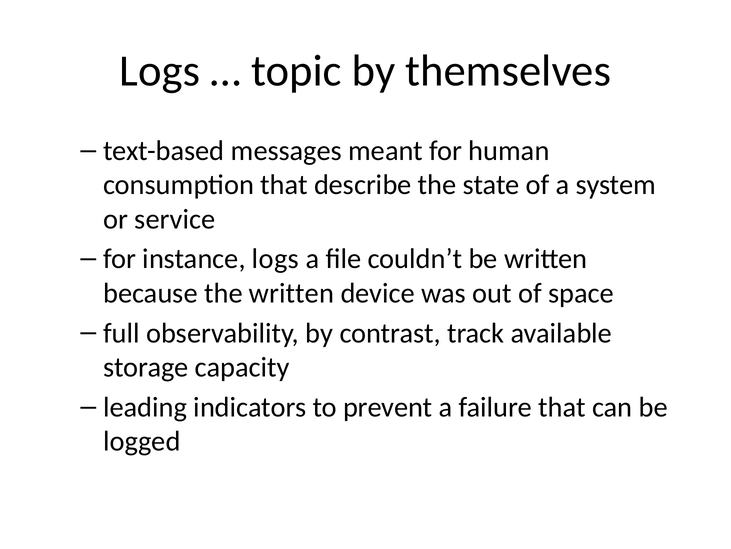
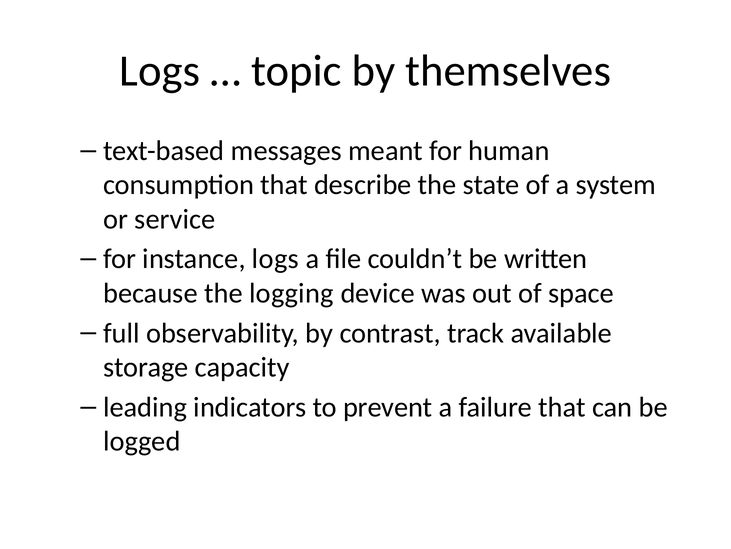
the written: written -> logging
